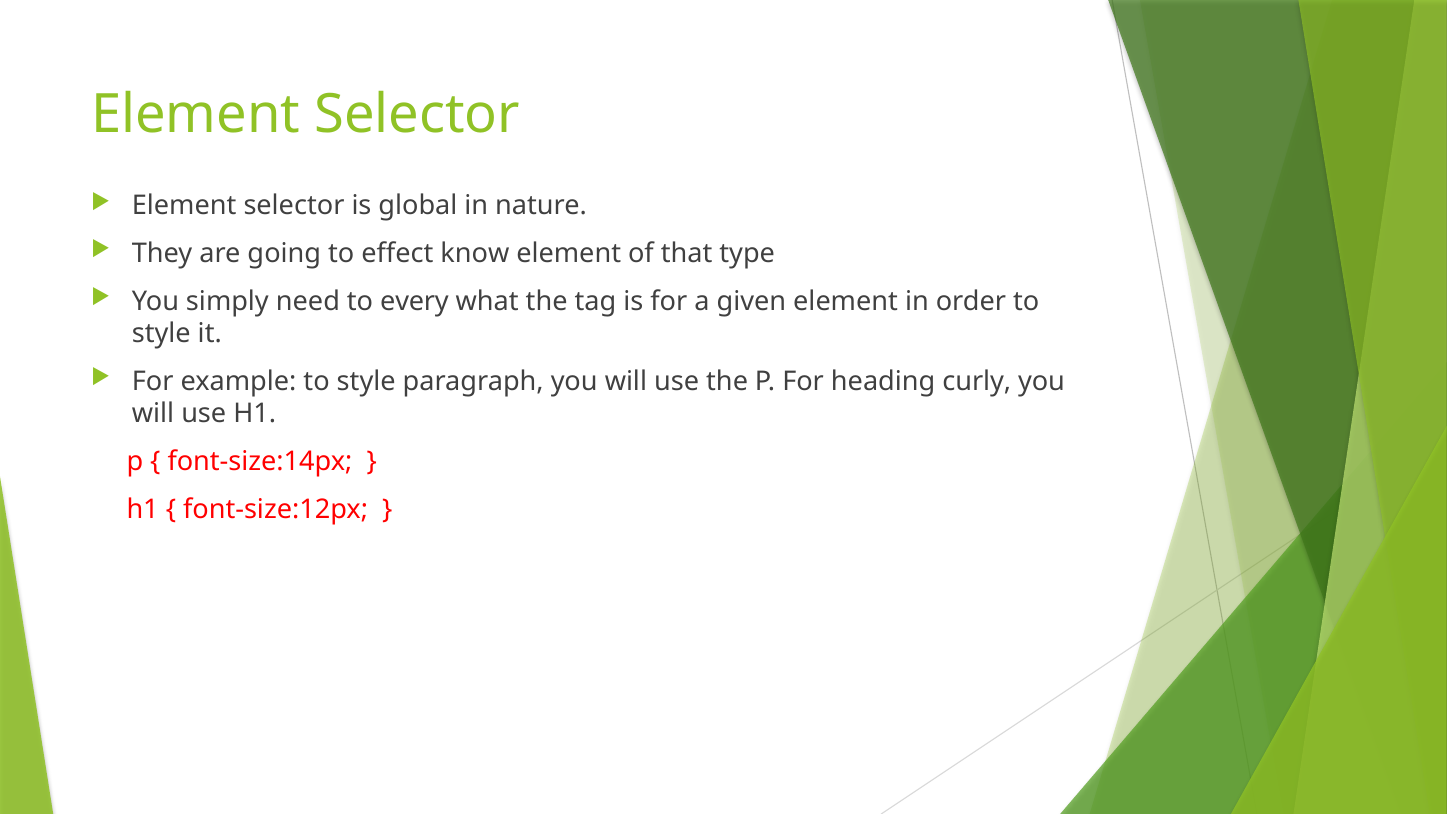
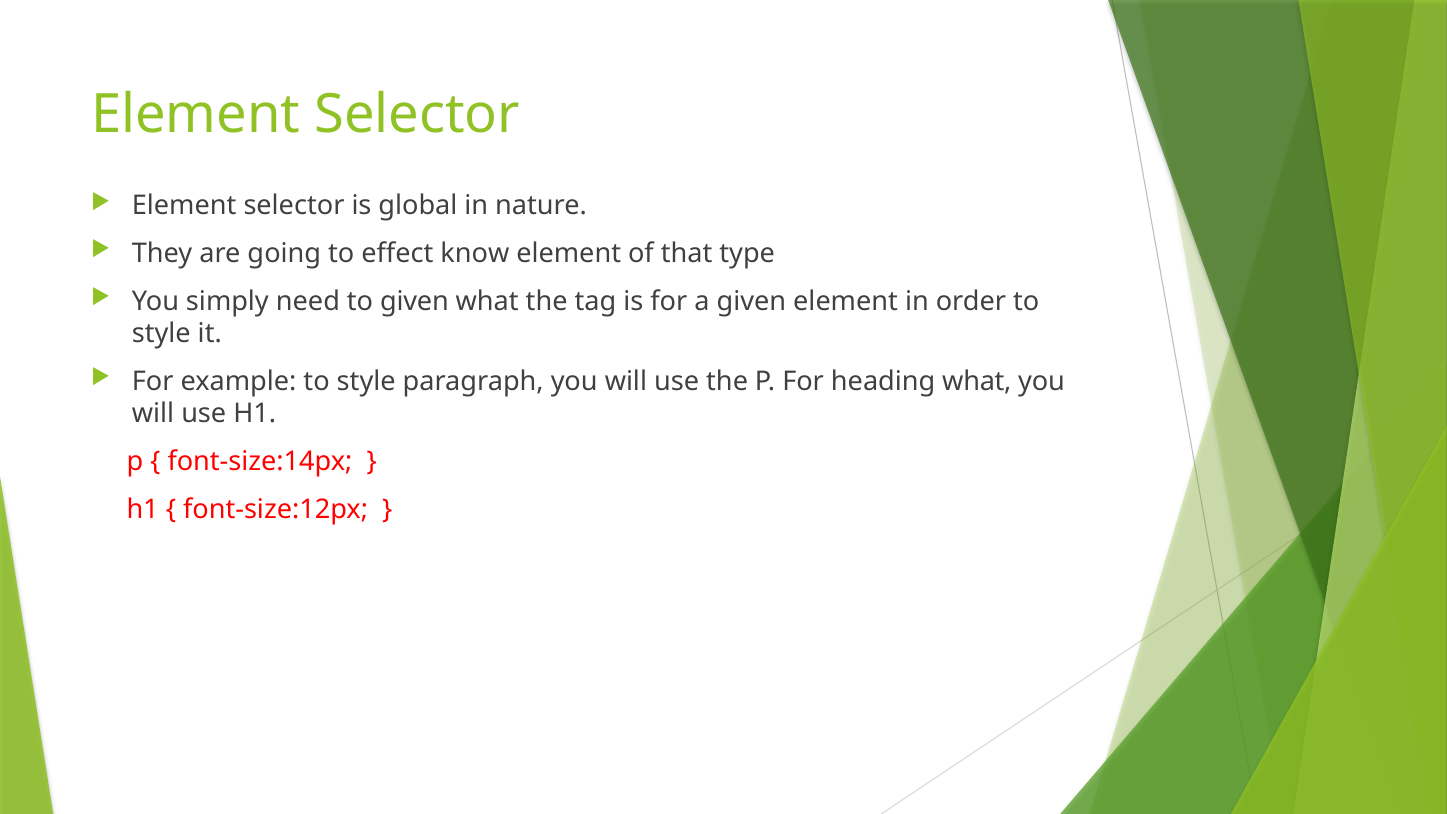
to every: every -> given
heading curly: curly -> what
